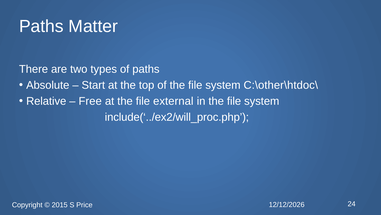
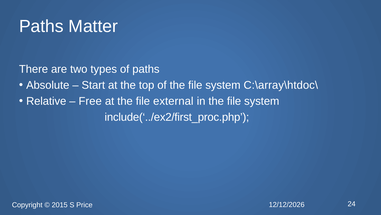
C:\other\htdoc\: C:\other\htdoc\ -> C:\array\htdoc\
include(‘../ex2/will_proc.php: include(‘../ex2/will_proc.php -> include(‘../ex2/first_proc.php
